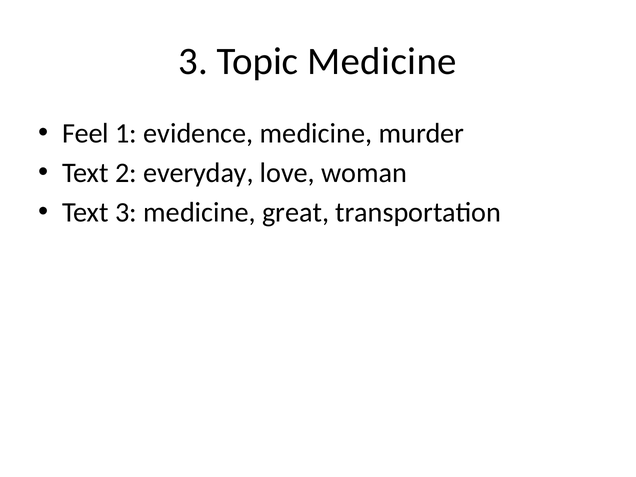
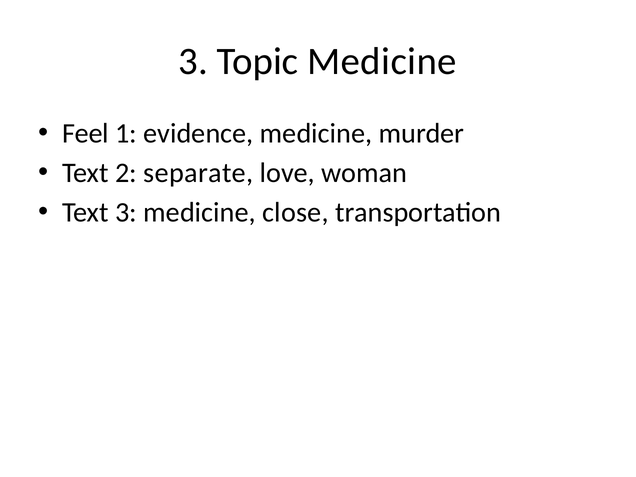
everyday: everyday -> separate
great: great -> close
